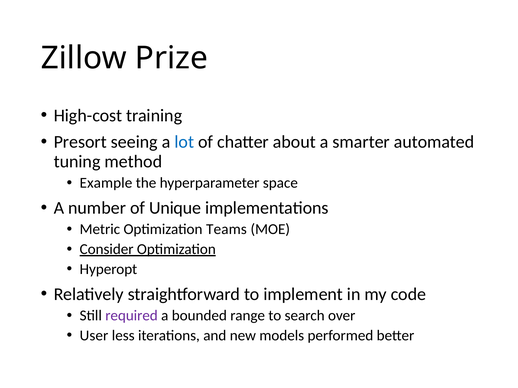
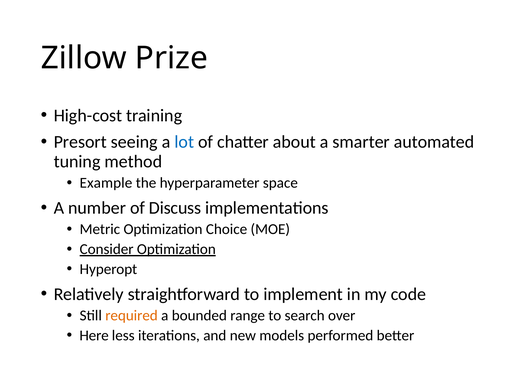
Unique: Unique -> Discuss
Teams: Teams -> Choice
required colour: purple -> orange
User: User -> Here
